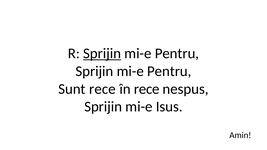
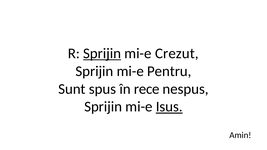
Pentru at (177, 53): Pentru -> Crezut
Sunt rece: rece -> spus
Isus underline: none -> present
